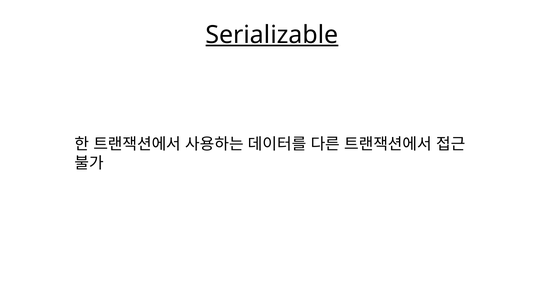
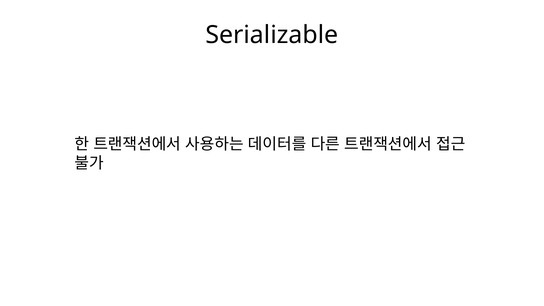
Serializable underline: present -> none
